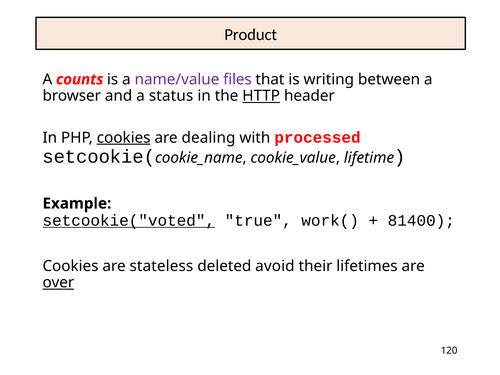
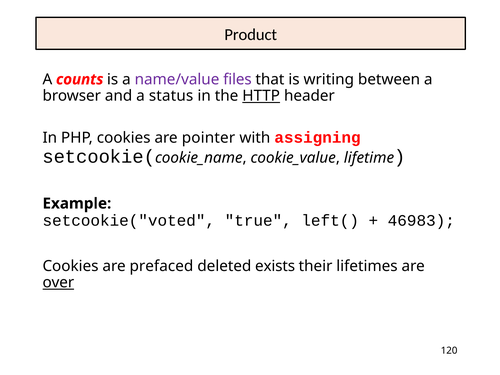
cookies at (124, 138) underline: present -> none
dealing: dealing -> pointer
processed: processed -> assigning
setcookie("voted underline: present -> none
work(: work( -> left(
81400: 81400 -> 46983
stateless: stateless -> prefaced
avoid: avoid -> exists
